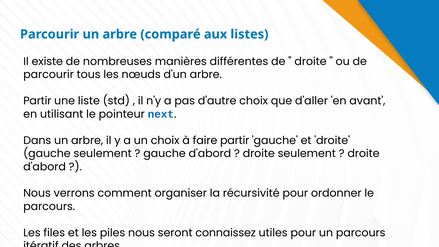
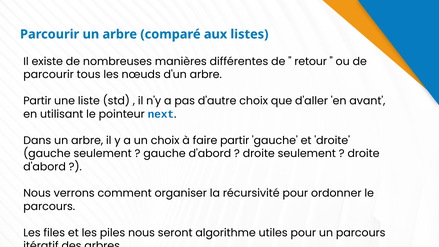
droite at (311, 61): droite -> retour
connaissez: connaissez -> algorithme
